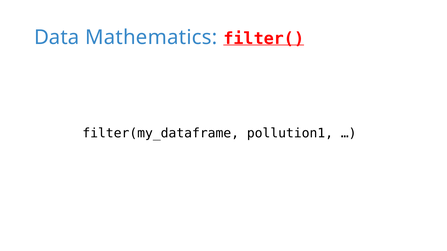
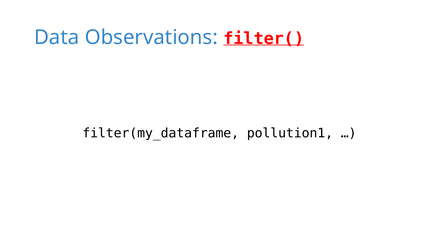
Mathematics: Mathematics -> Observations
